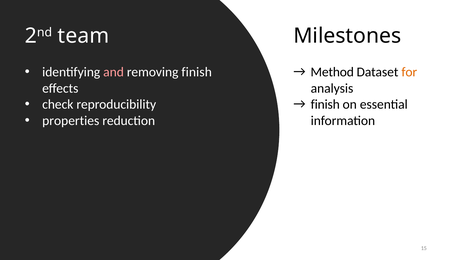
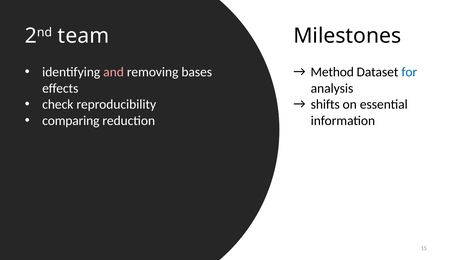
removing finish: finish -> bases
for colour: orange -> blue
finish at (325, 104): finish -> shifts
properties: properties -> comparing
